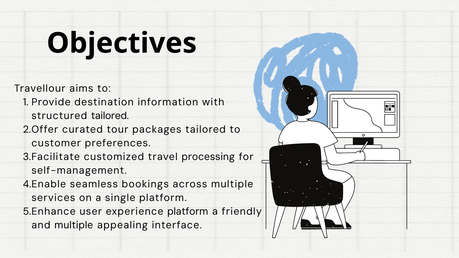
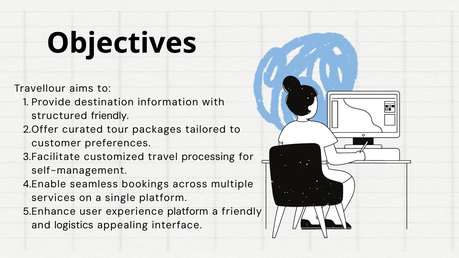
structured tailored: tailored -> friendly
and multiple: multiple -> logistics
